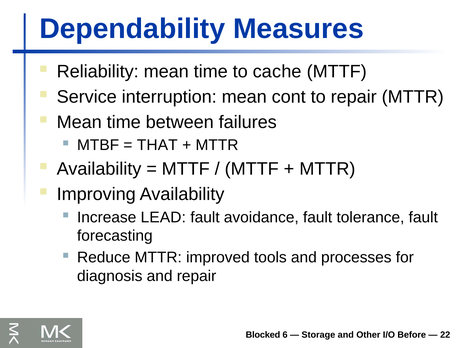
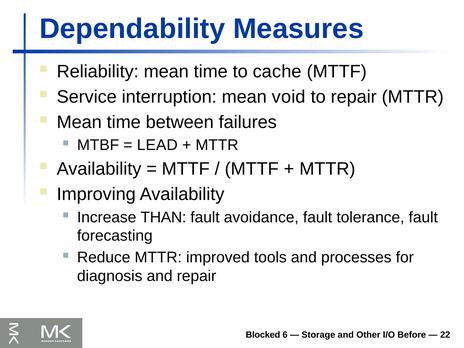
cont: cont -> void
THAT: THAT -> LEAD
LEAD: LEAD -> THAN
